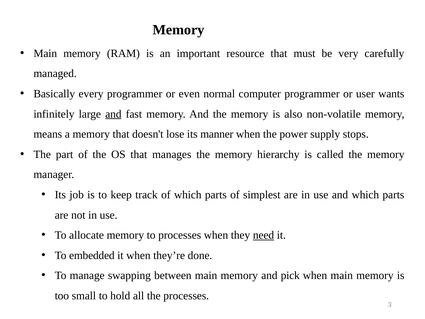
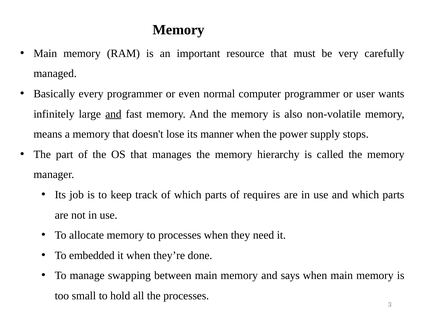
simplest: simplest -> requires
need underline: present -> none
pick: pick -> says
